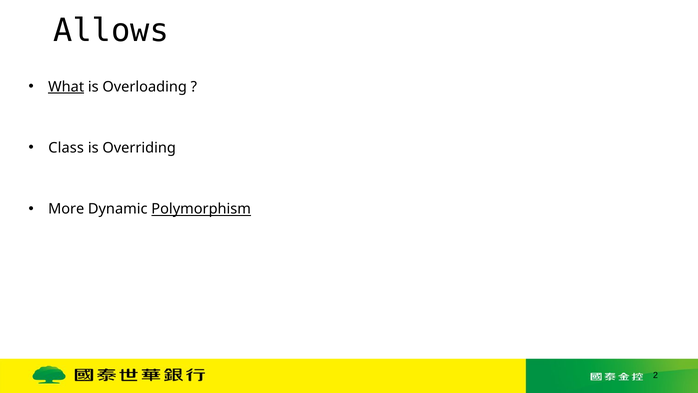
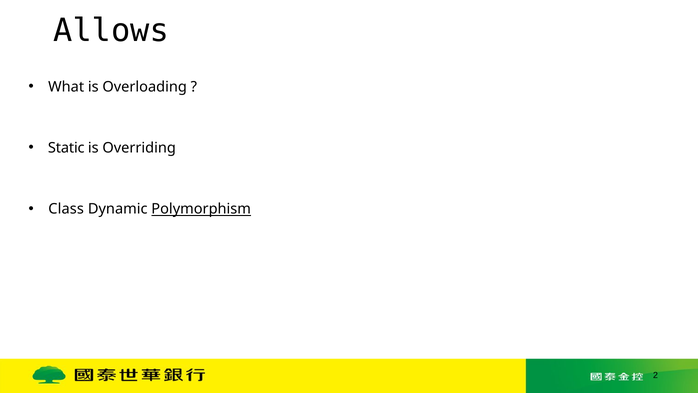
What underline: present -> none
Class: Class -> Static
More: More -> Class
